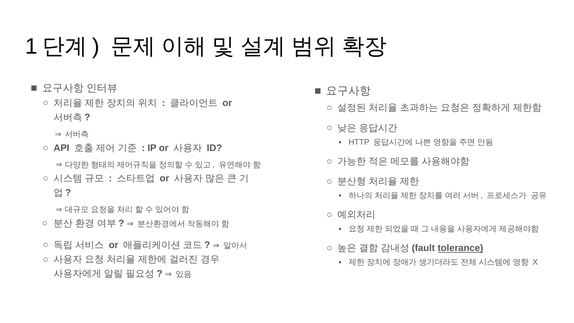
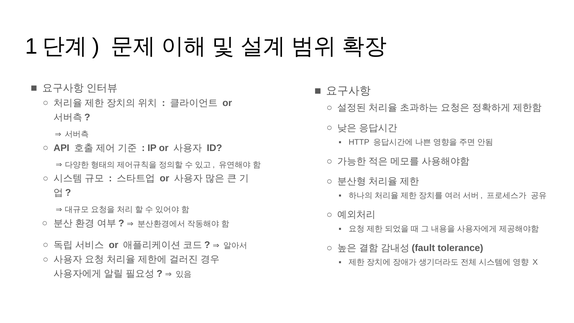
tolerance underline: present -> none
